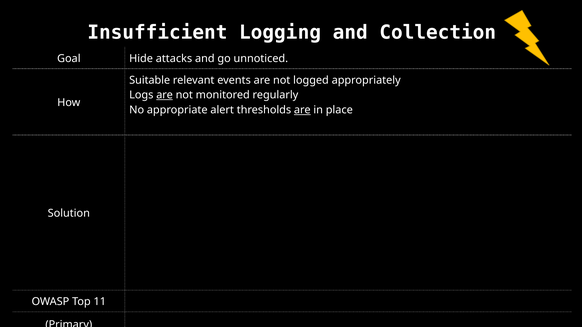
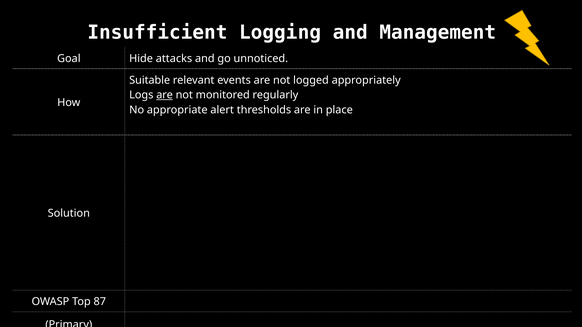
Collection: Collection -> Management
are at (302, 110) underline: present -> none
11: 11 -> 87
